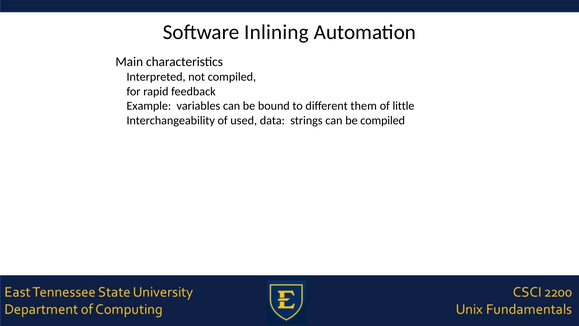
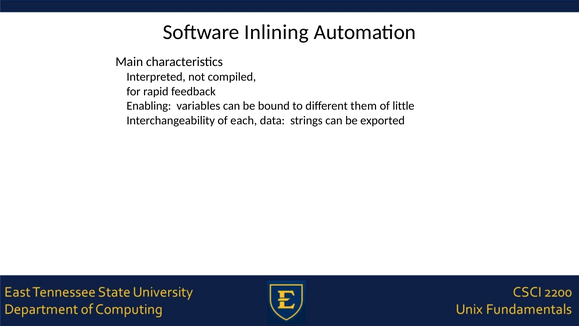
Example: Example -> Enabling
used: used -> each
be compiled: compiled -> exported
